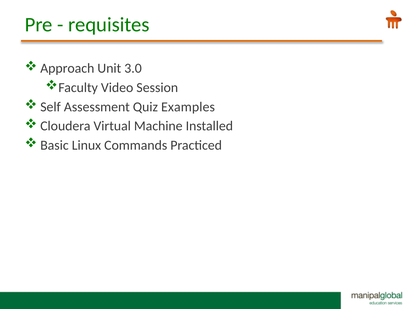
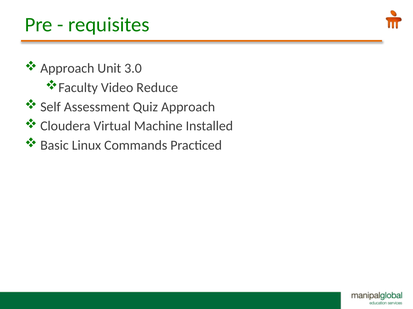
Session: Session -> Reduce
Quiz Examples: Examples -> Approach
